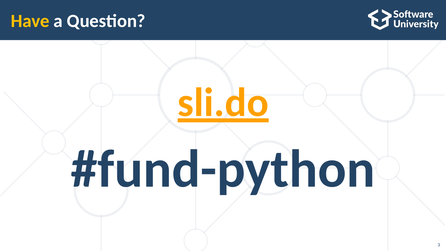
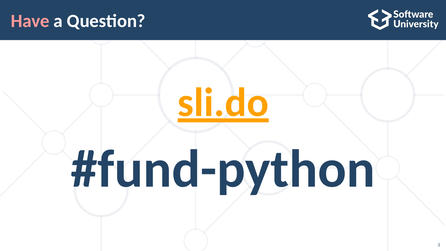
Have colour: yellow -> pink
